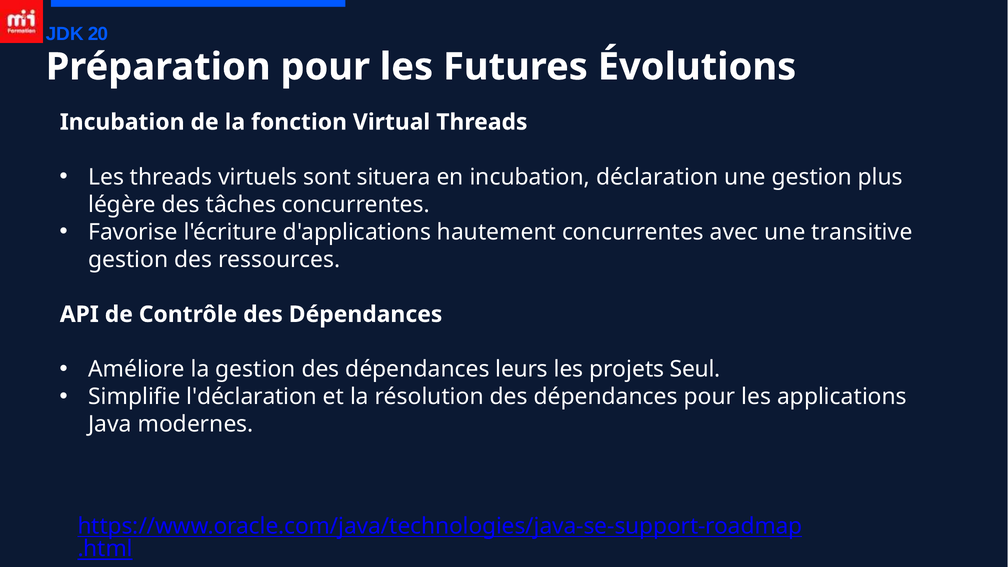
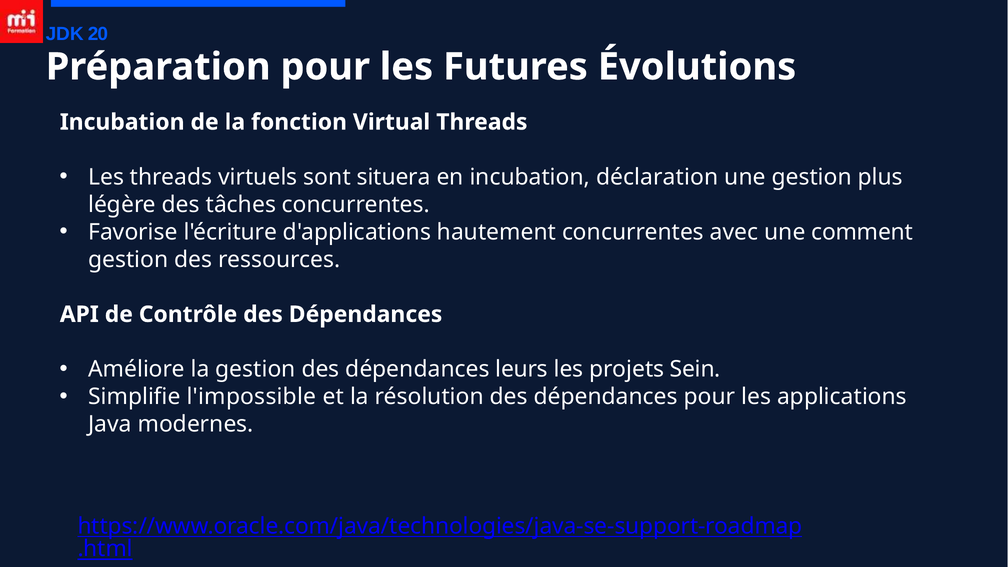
transitive: transitive -> comment
Seul: Seul -> Sein
l'déclaration: l'déclaration -> l'impossible
